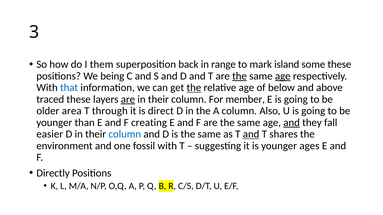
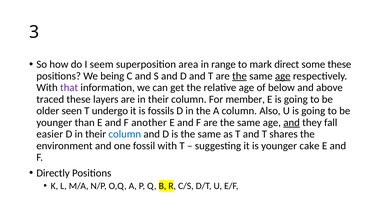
them: them -> seem
back: back -> area
island: island -> direct
that colour: blue -> purple
the at (194, 88) underline: present -> none
are at (128, 99) underline: present -> none
area: area -> seen
through: through -> undergo
direct: direct -> fossils
creating: creating -> another
and at (251, 134) underline: present -> none
ages: ages -> cake
